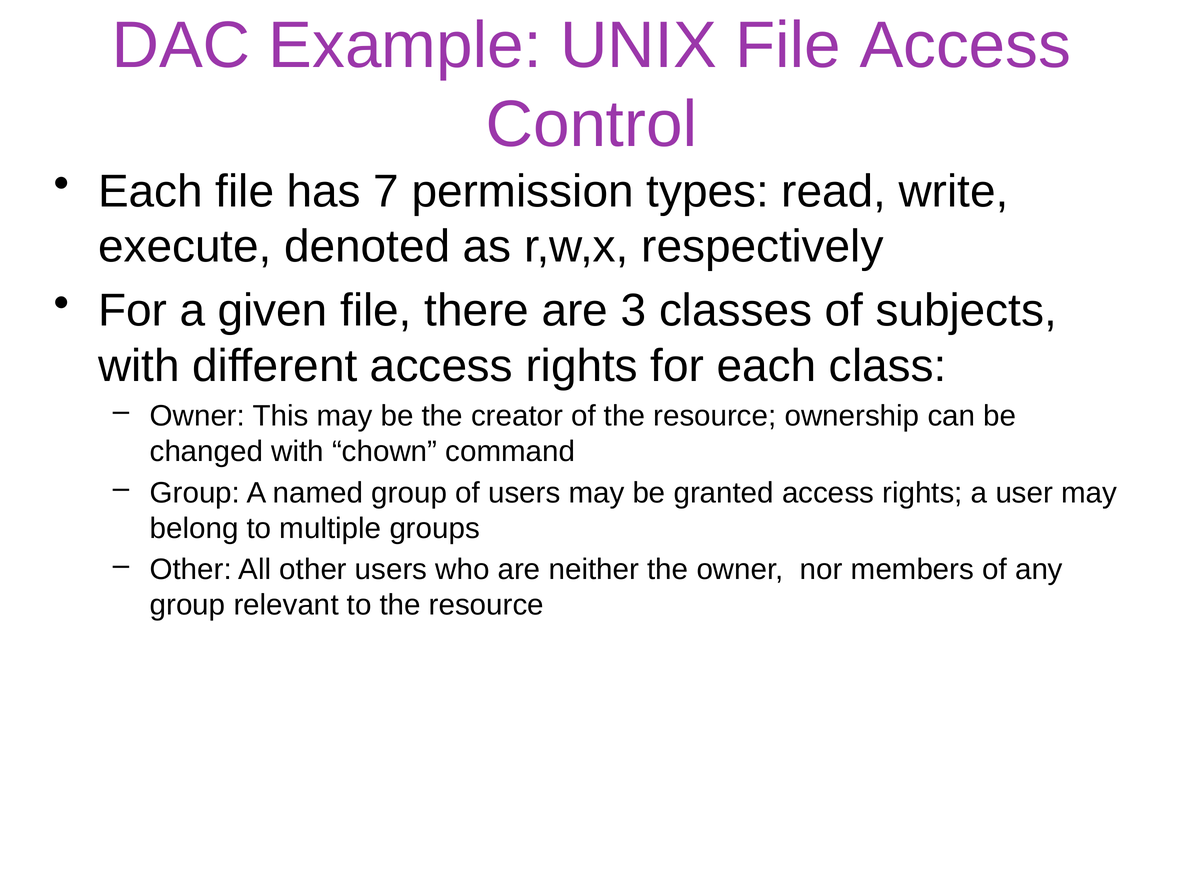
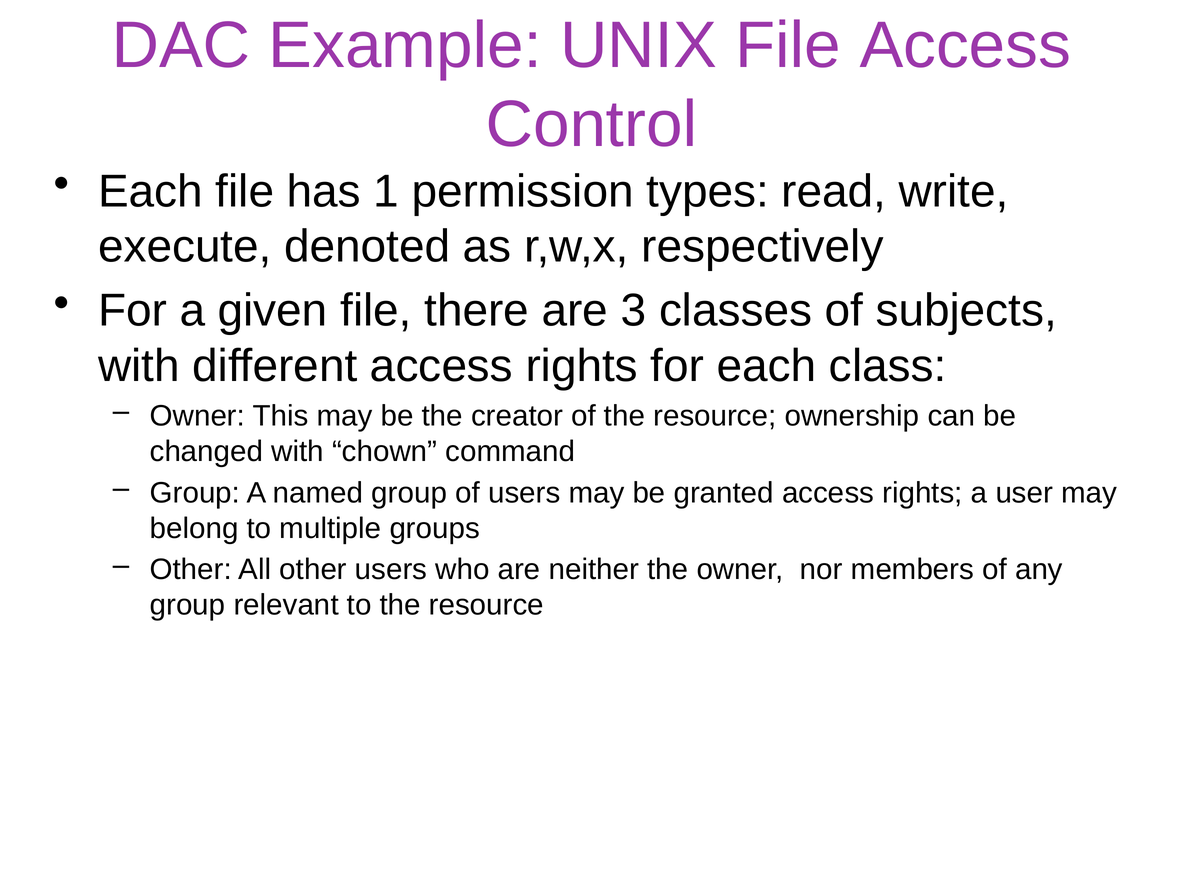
7: 7 -> 1
